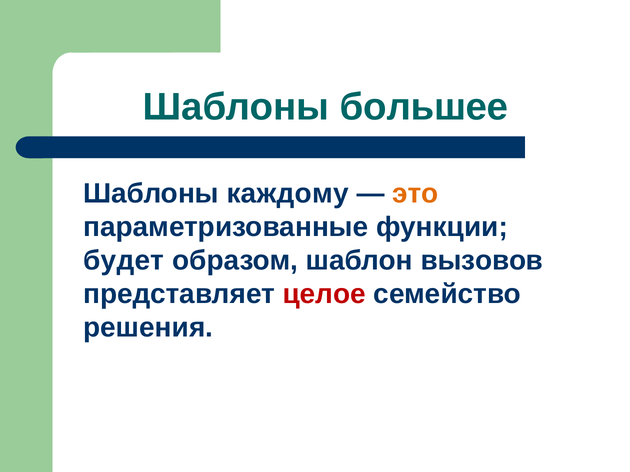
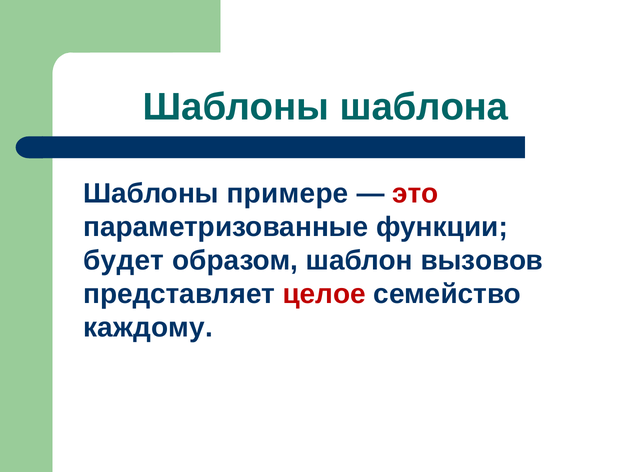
большее: большее -> шаблона
каждому: каждому -> примере
это colour: orange -> red
решения: решения -> каждому
